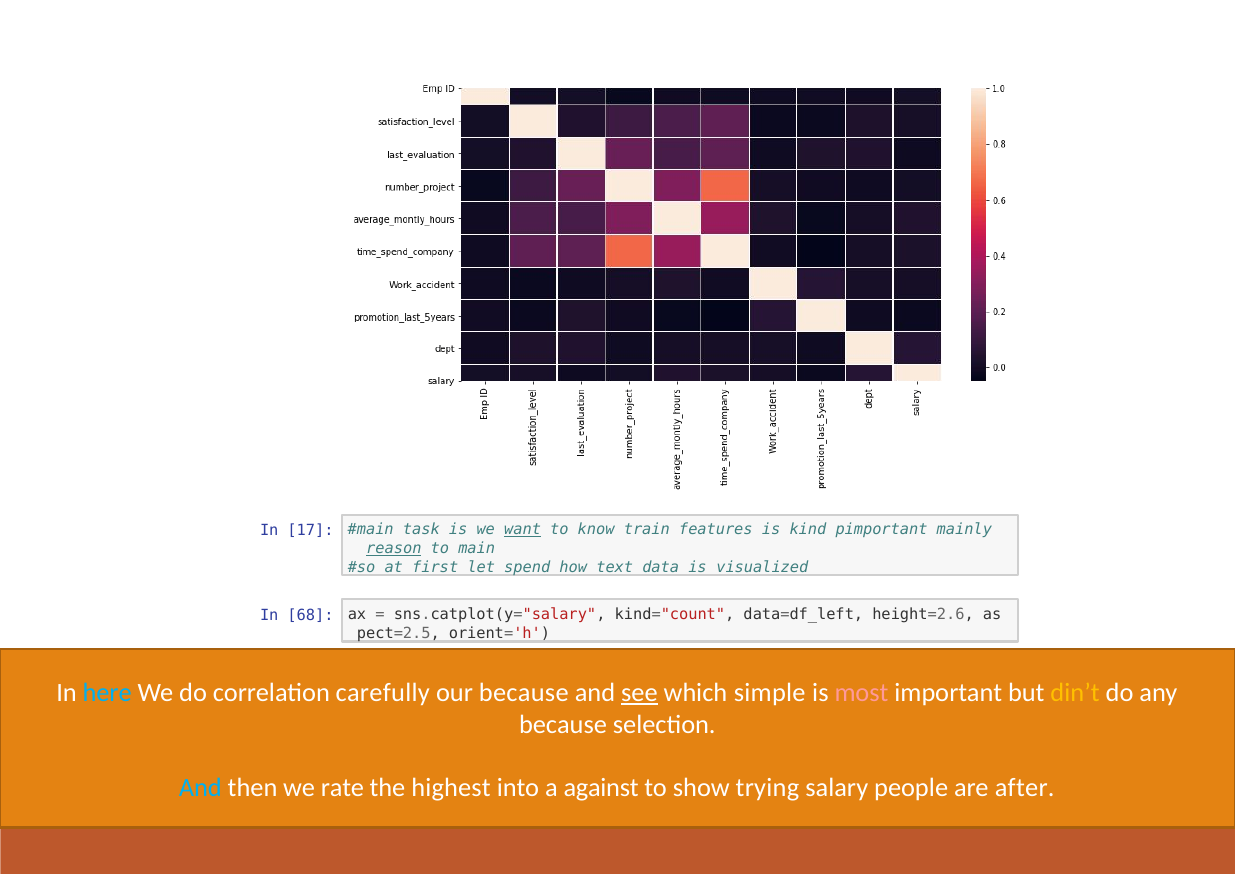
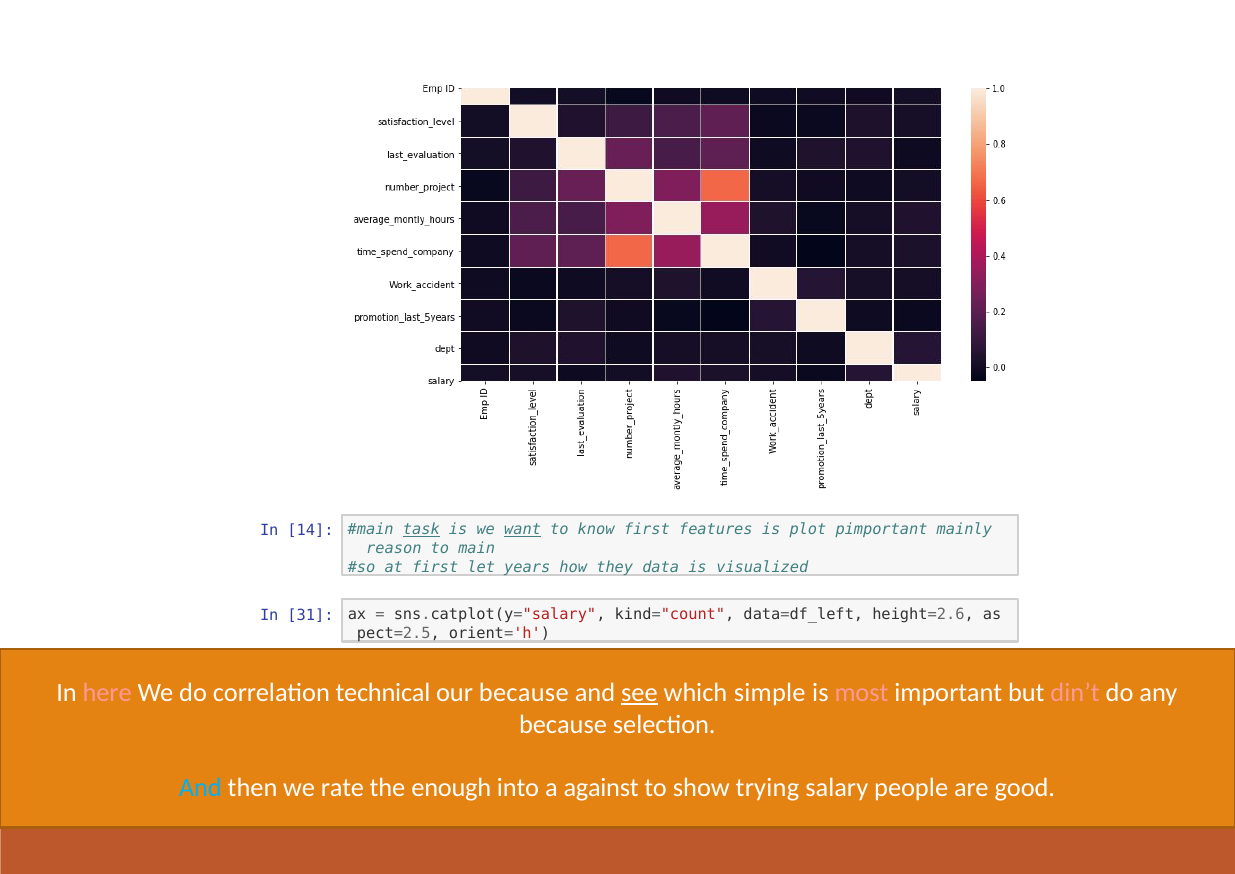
17: 17 -> 14
task underline: none -> present
know train: train -> first
kind: kind -> plot
reason underline: present -> none
spend: spend -> years
text: text -> they
68: 68 -> 31
here colour: light blue -> pink
carefully: carefully -> technical
din’t colour: yellow -> pink
highest: highest -> enough
after: after -> good
